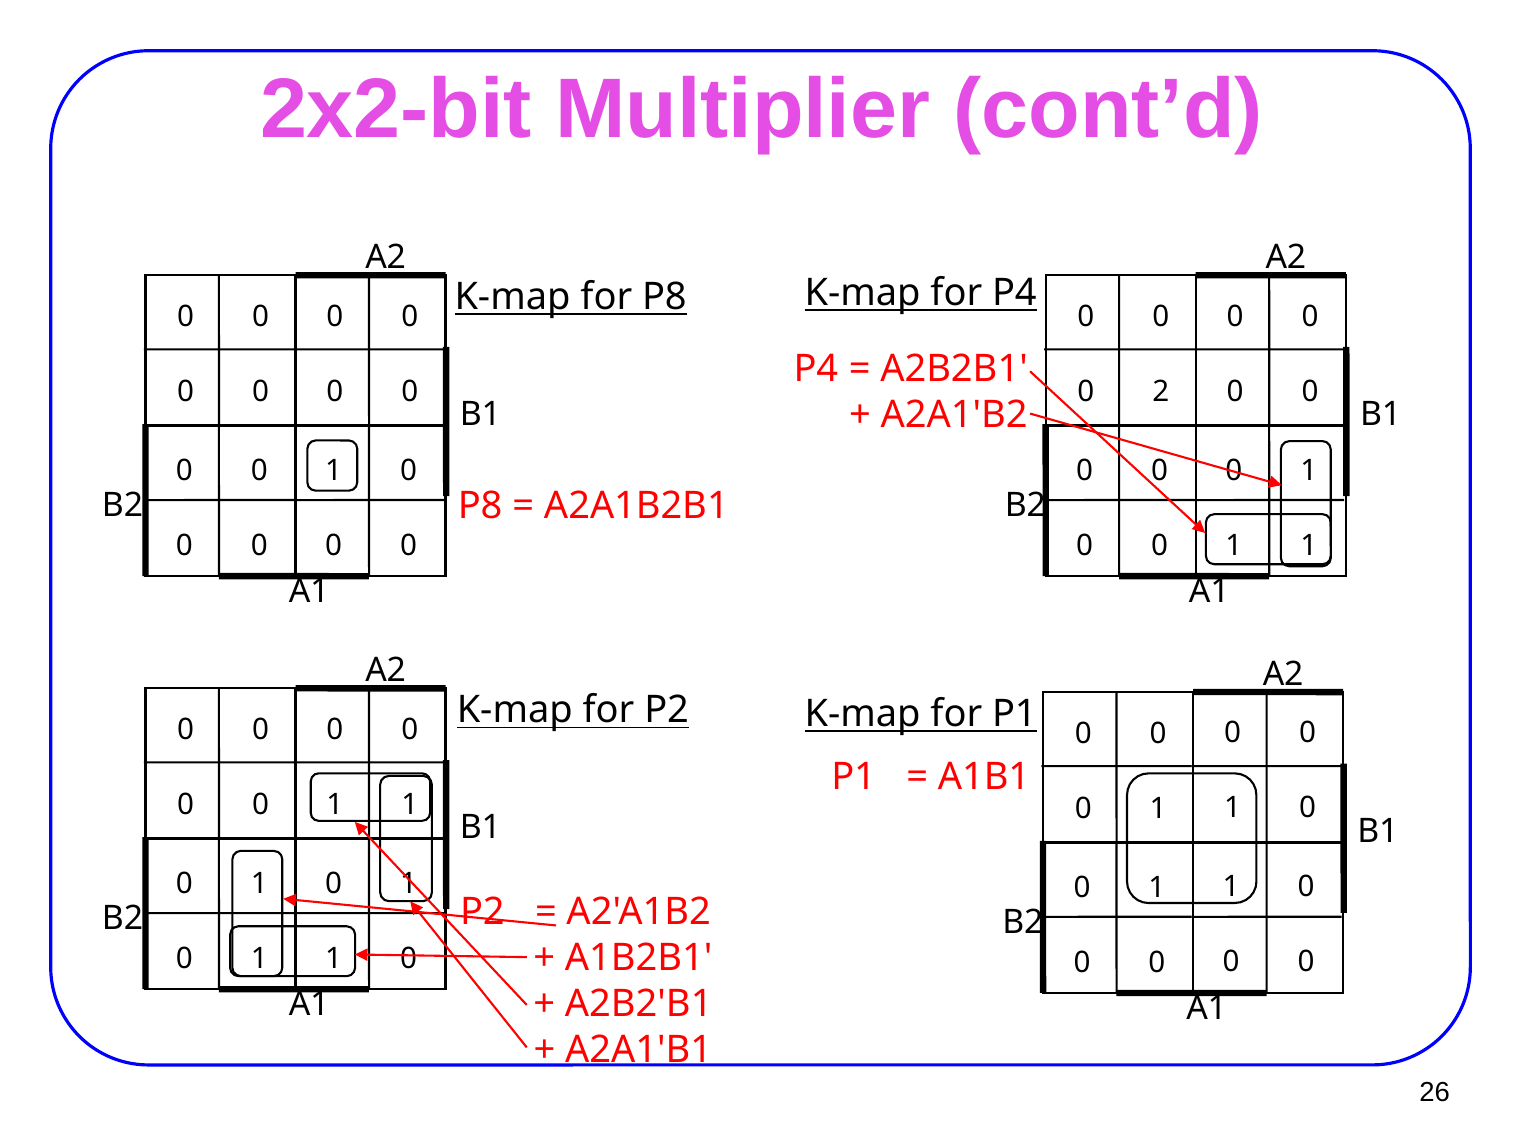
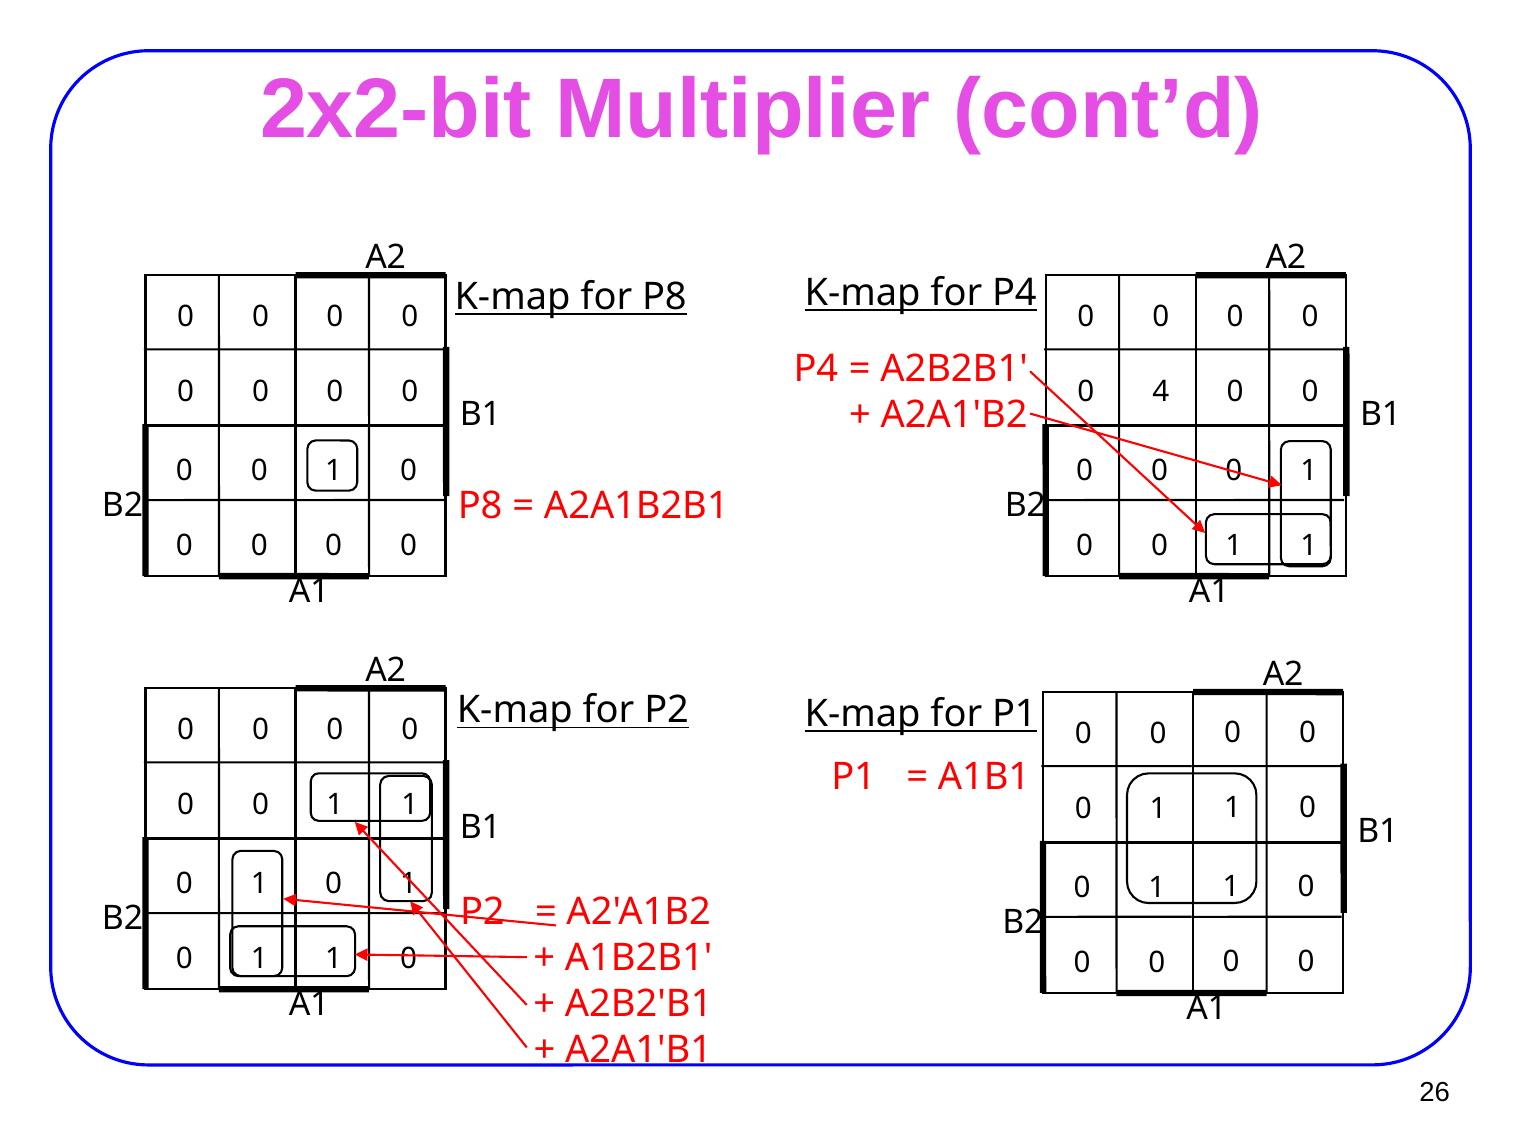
2: 2 -> 4
